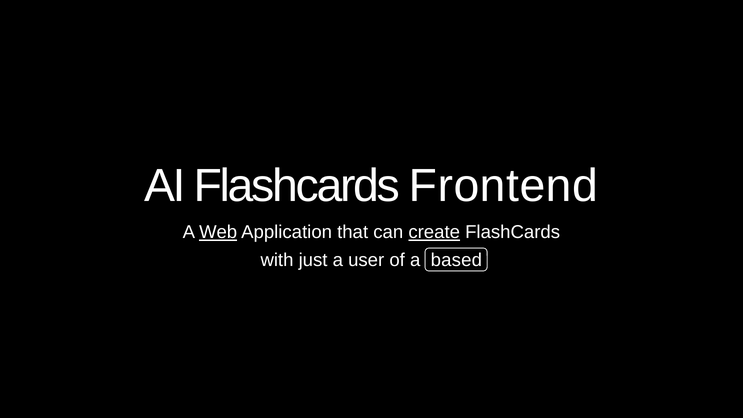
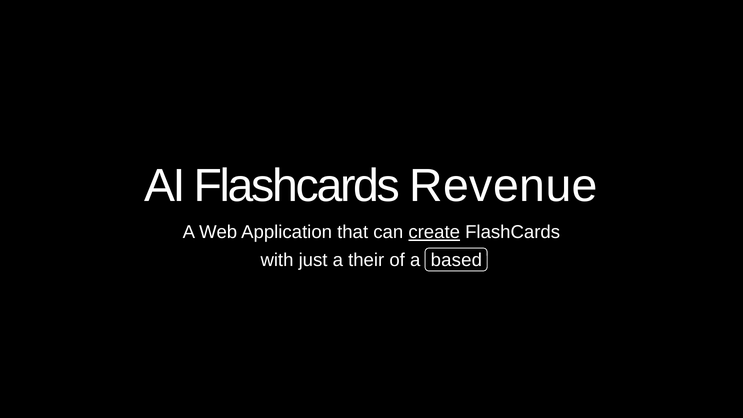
Frontend: Frontend -> Revenue
Web underline: present -> none
user: user -> their
